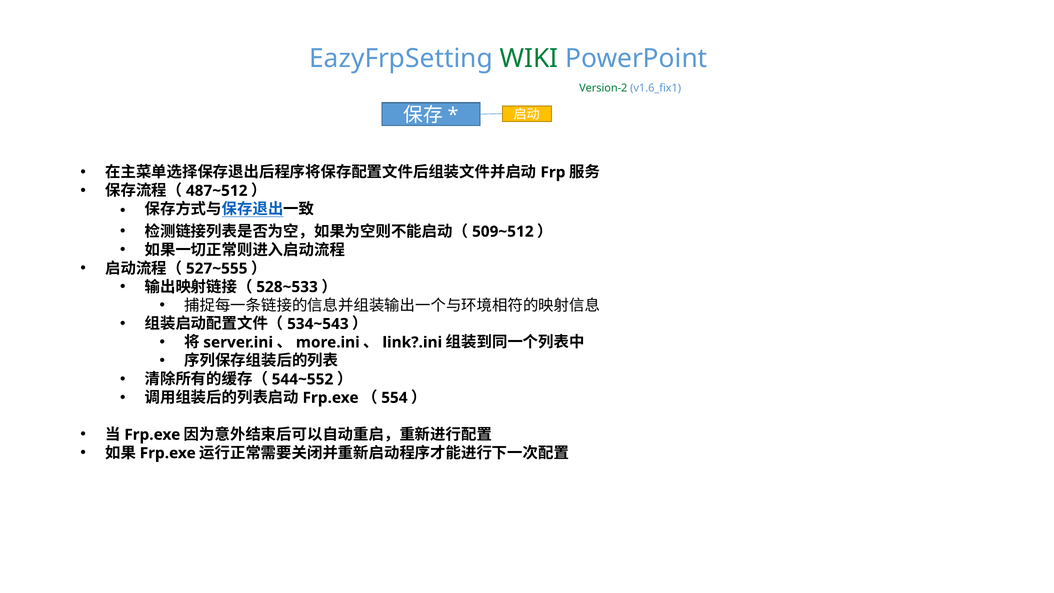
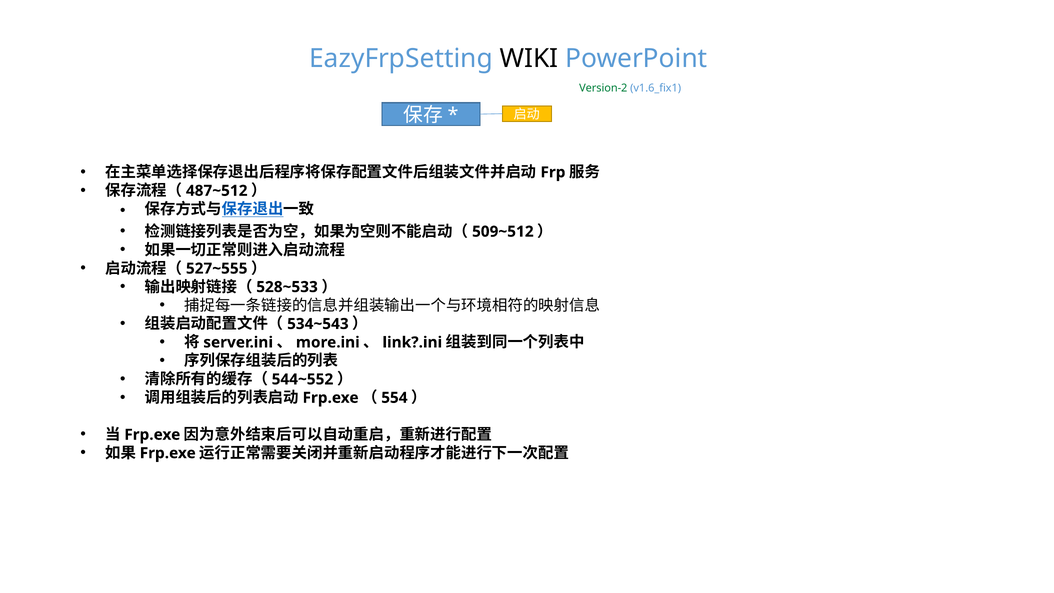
WIKI colour: green -> black
